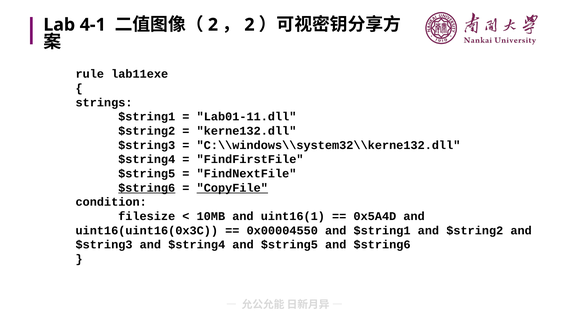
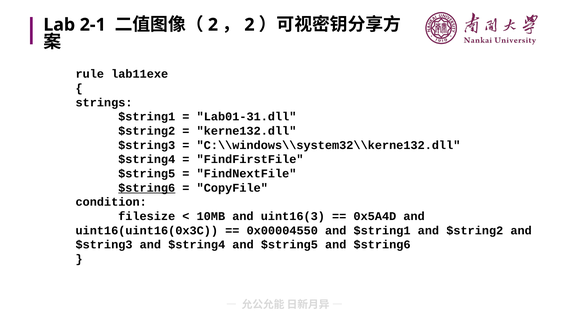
4-1: 4-1 -> 2-1
Lab01-11.dll: Lab01-11.dll -> Lab01-31.dll
CopyFile underline: present -> none
uint16(1: uint16(1 -> uint16(3
